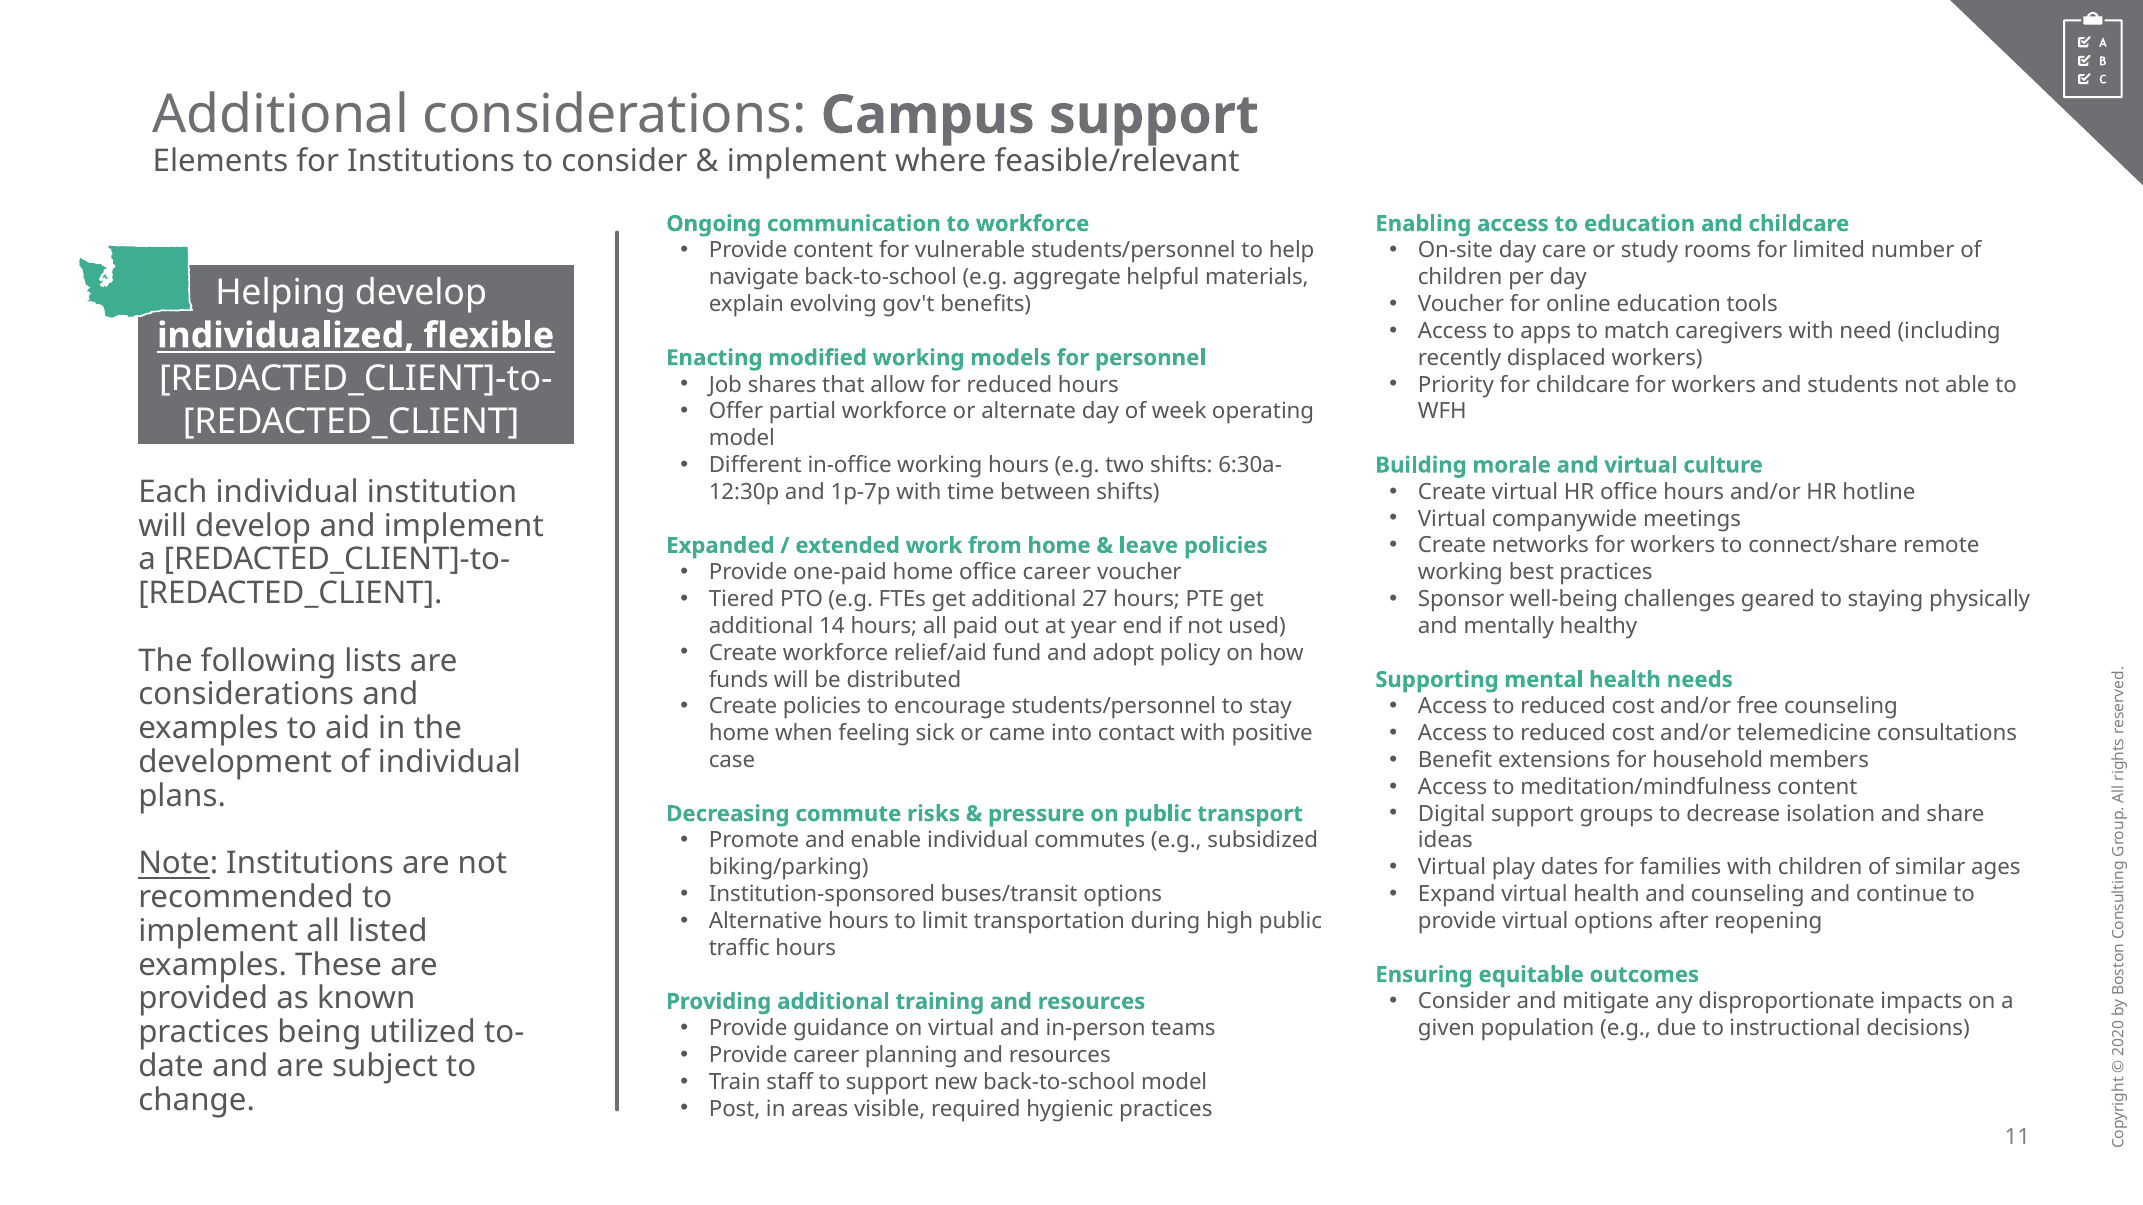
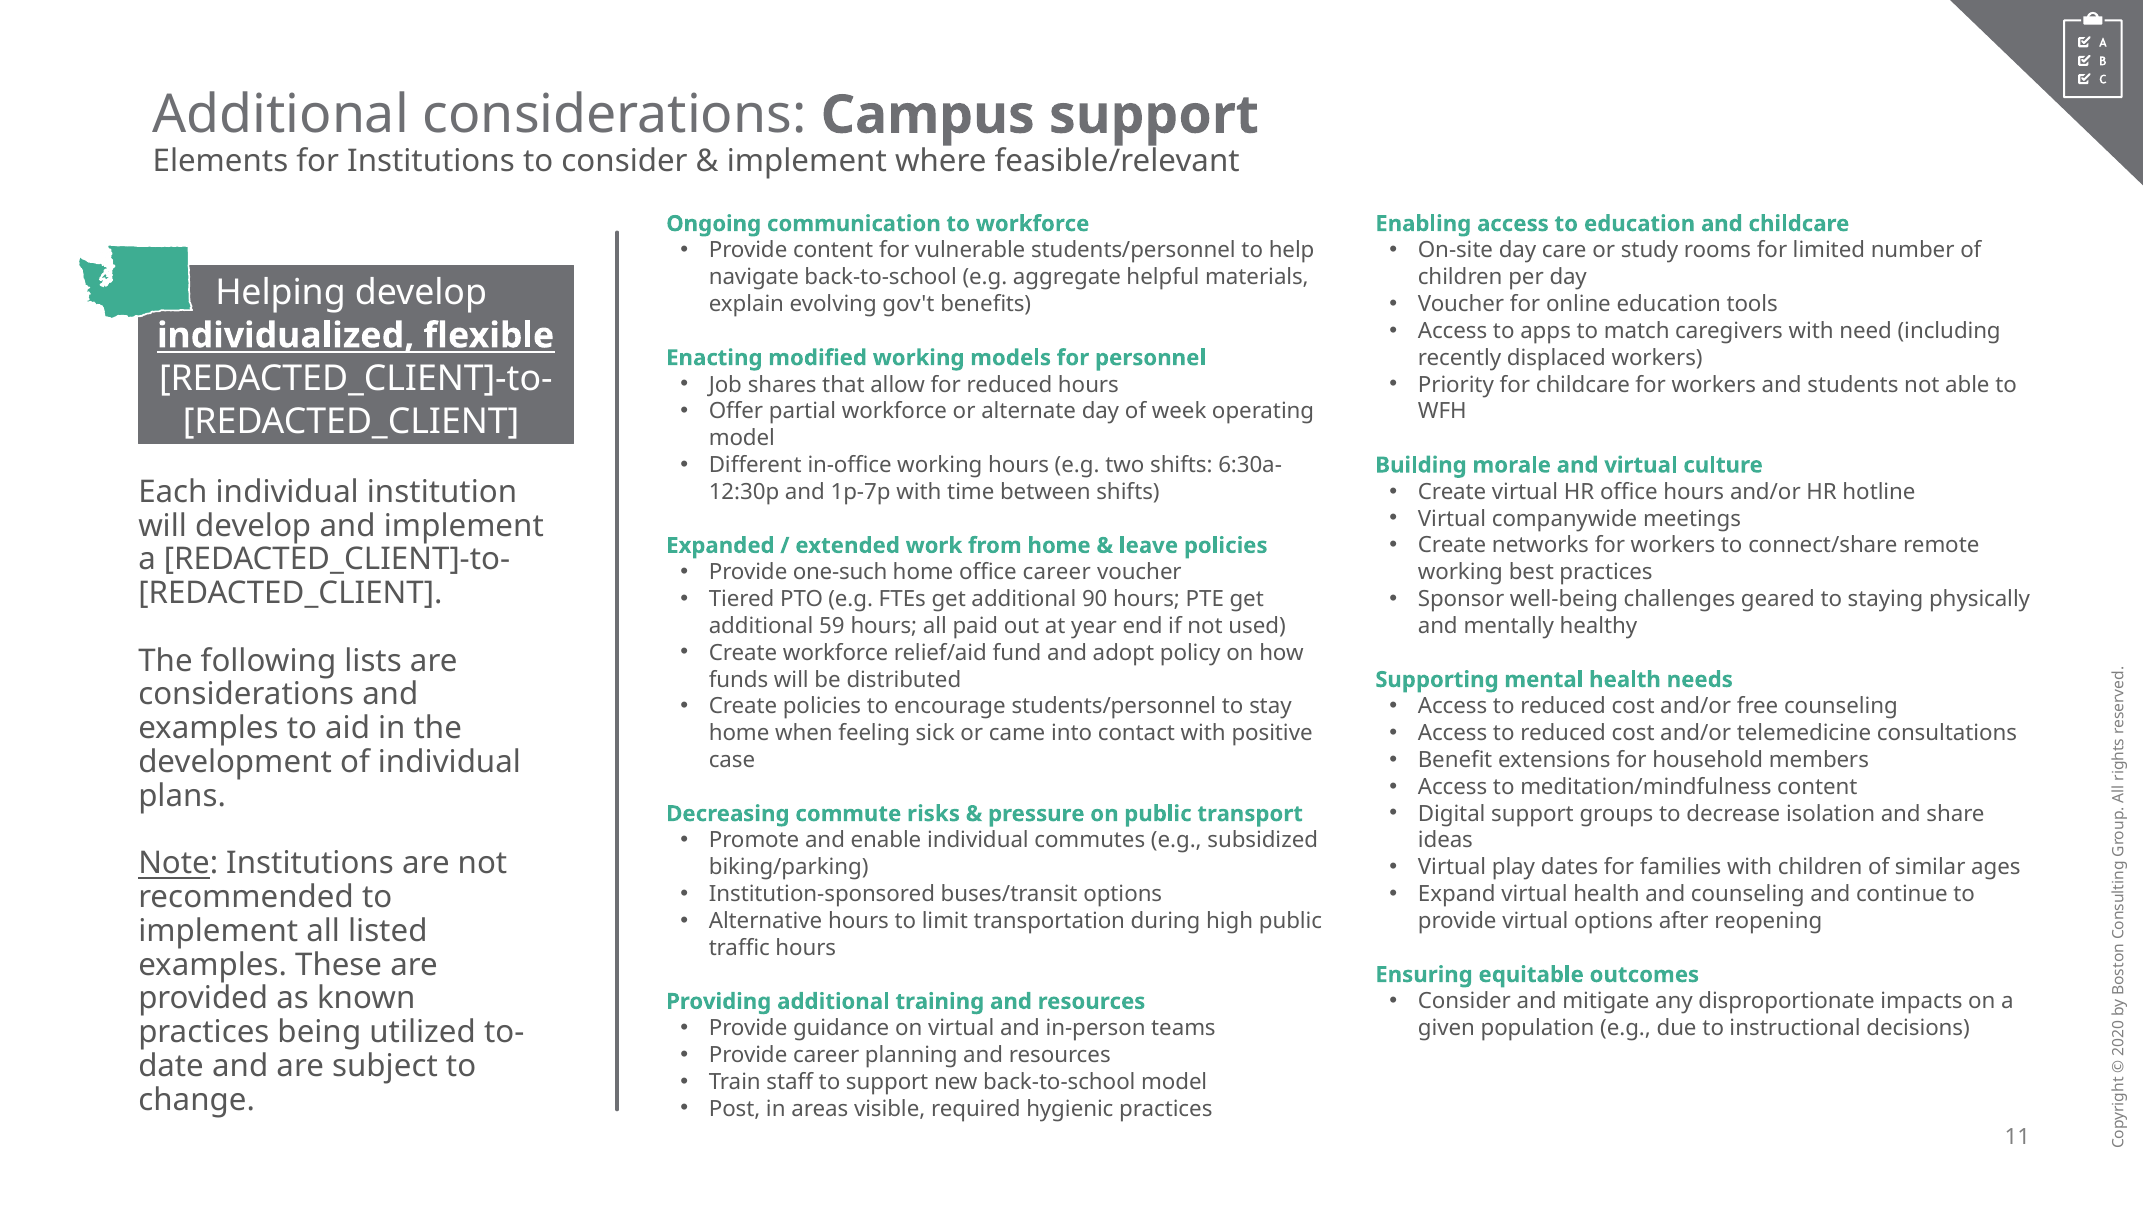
one-paid: one-paid -> one-such
27: 27 -> 90
14: 14 -> 59
